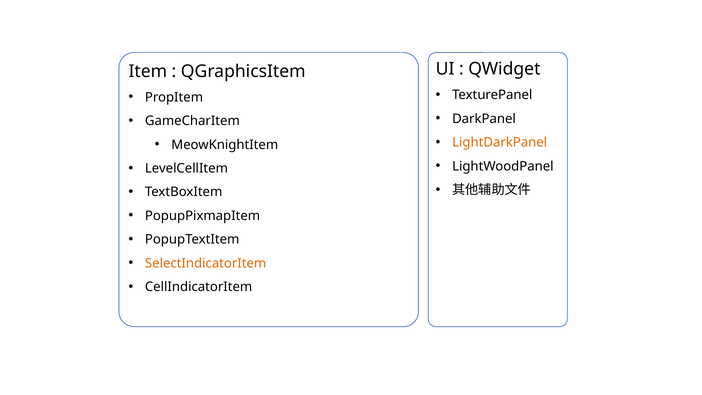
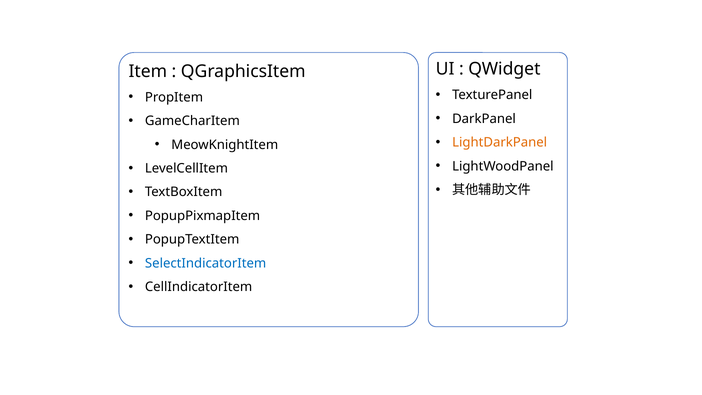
SelectIndicatorItem colour: orange -> blue
